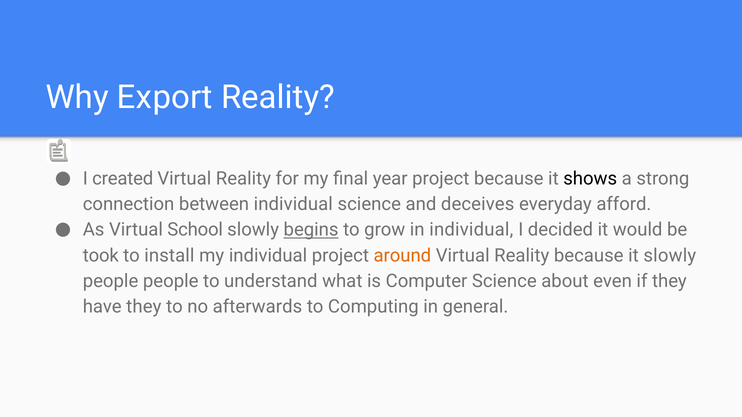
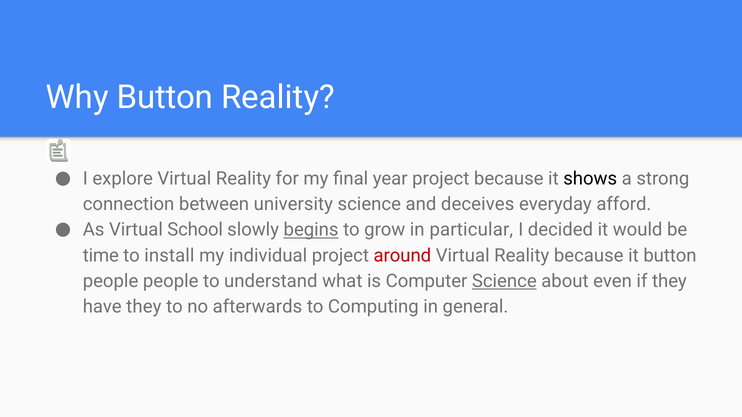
Why Export: Export -> Button
created: created -> explore
between individual: individual -> university
in individual: individual -> particular
took: took -> time
around colour: orange -> red
it slowly: slowly -> button
Science at (504, 281) underline: none -> present
